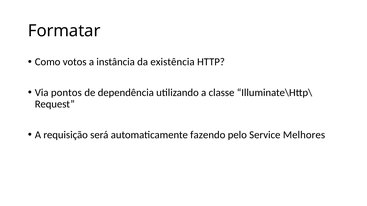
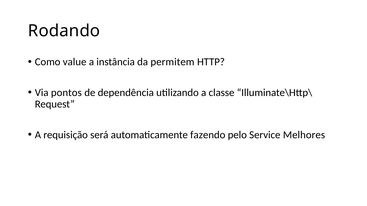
Formatar: Formatar -> Rodando
votos: votos -> value
existência: existência -> permitem
